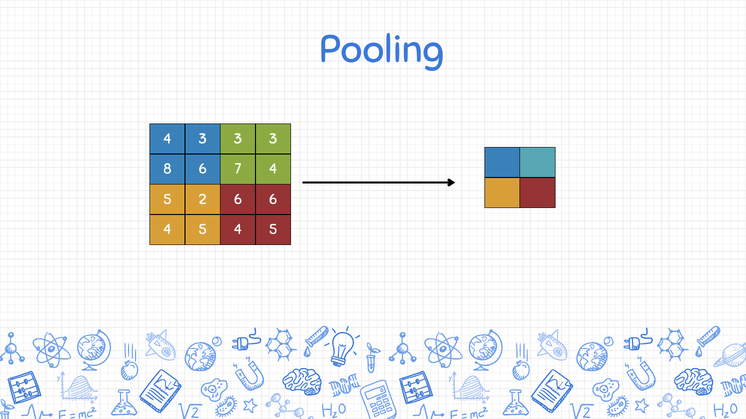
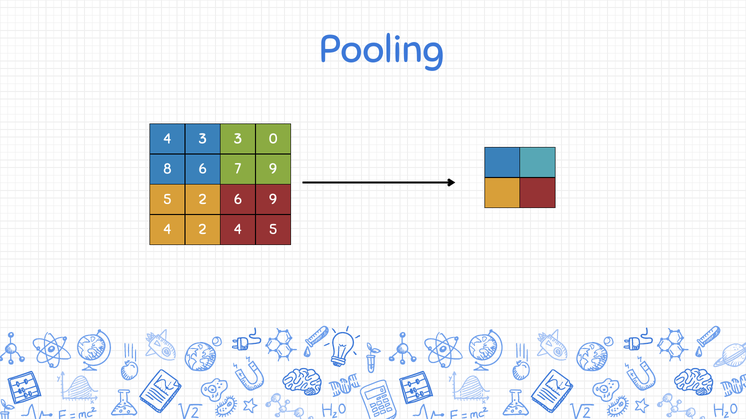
3 3 3: 3 -> 0
7 4: 4 -> 9
6 6: 6 -> 9
5 at (203, 230): 5 -> 2
